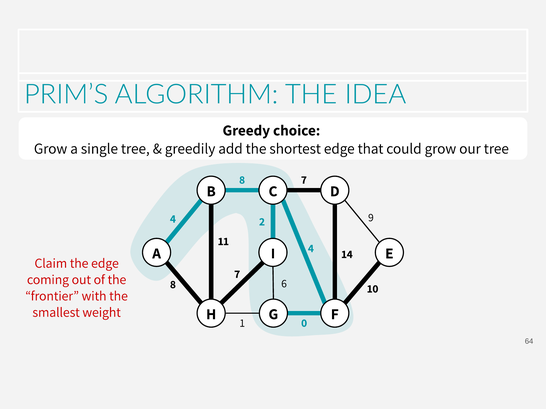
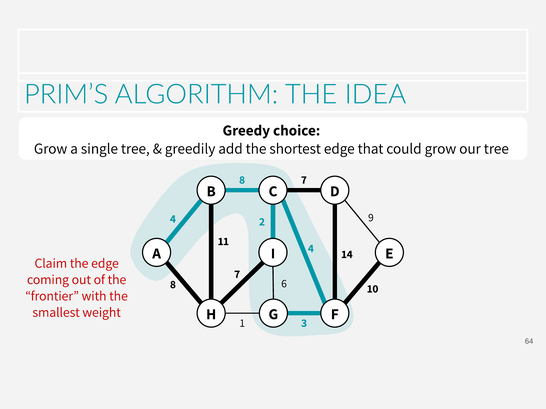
0: 0 -> 3
